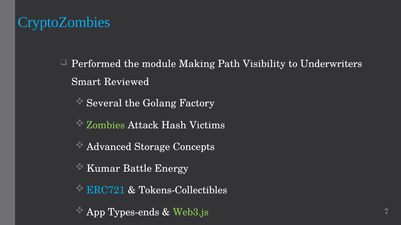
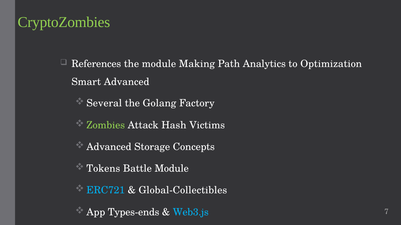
CryptoZombies colour: light blue -> light green
Performed: Performed -> References
Visibility: Visibility -> Analytics
Underwriters: Underwriters -> Optimization
Smart Reviewed: Reviewed -> Advanced
Kumar: Kumar -> Tokens
Battle Energy: Energy -> Module
Tokens-Collectibles: Tokens-Collectibles -> Global-Collectibles
Web3.js colour: light green -> light blue
